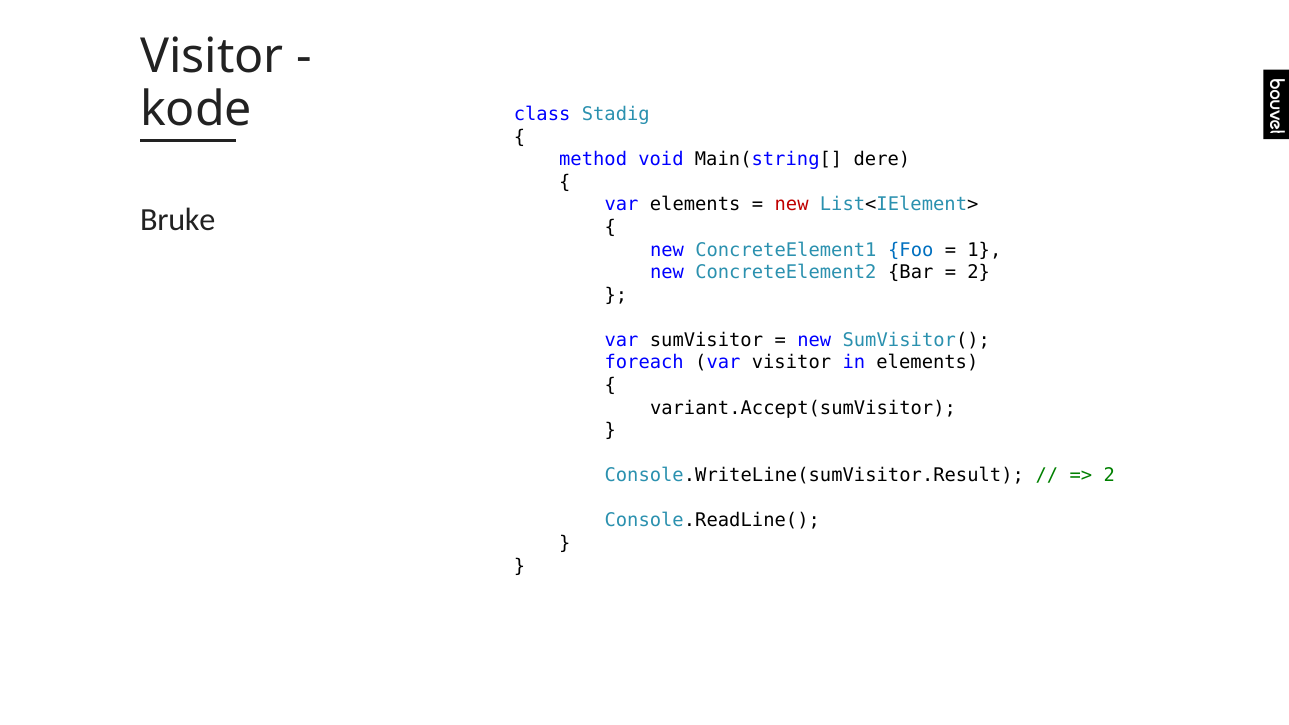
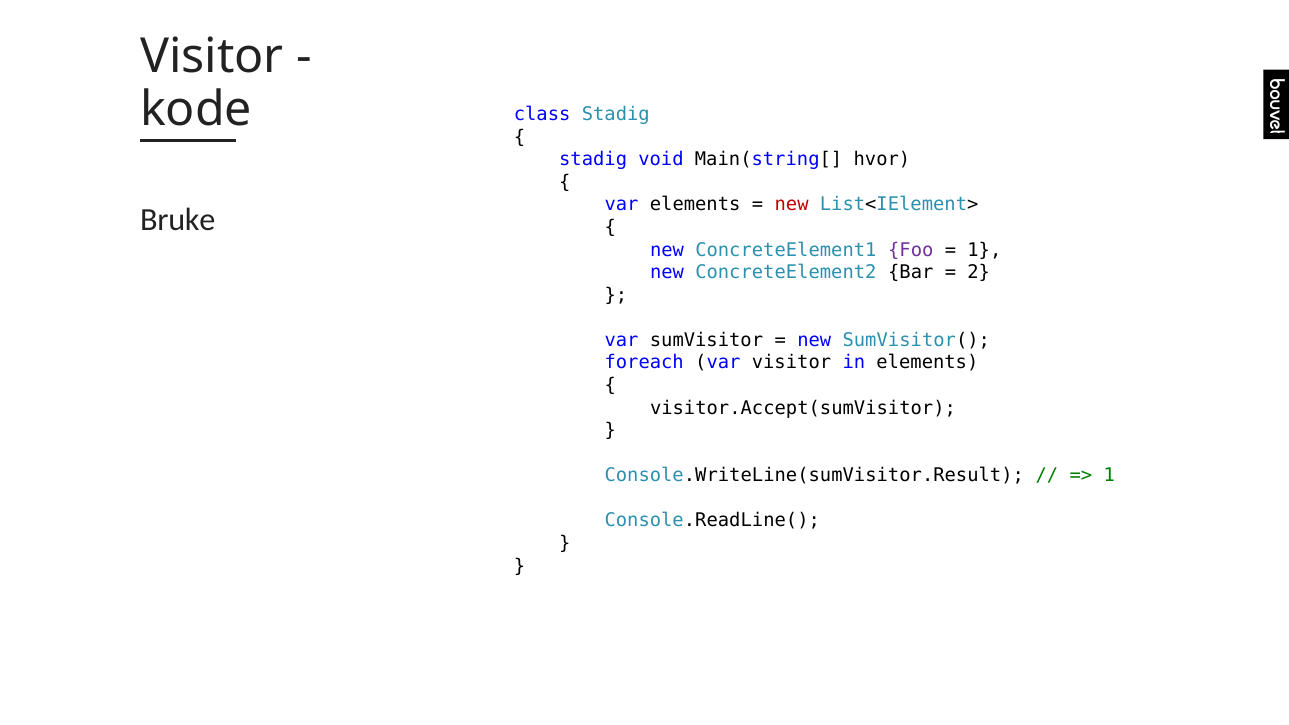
method at (593, 160): method -> stadig
dere: dere -> hvor
Foo colour: blue -> purple
variant.Accept(sumVisitor: variant.Accept(sumVisitor -> visitor.Accept(sumVisitor
2 at (1109, 476): 2 -> 1
